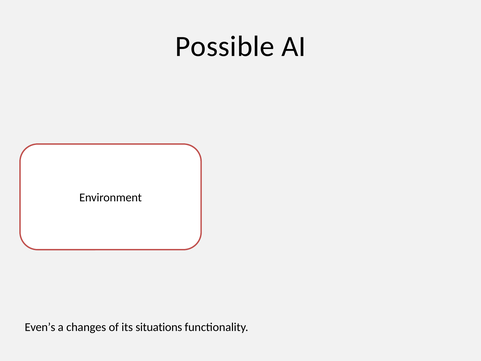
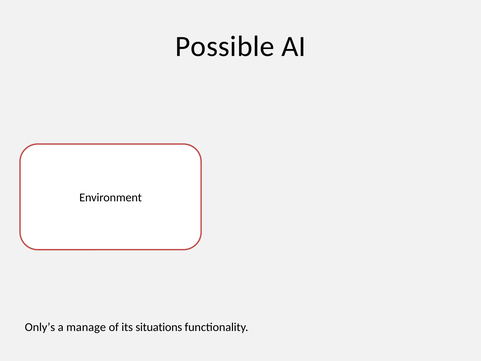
Even’s: Even’s -> Only’s
changes: changes -> manage
